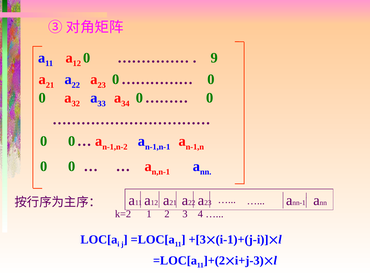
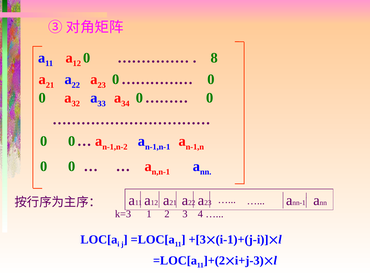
9: 9 -> 8
k=2: k=2 -> k=3
